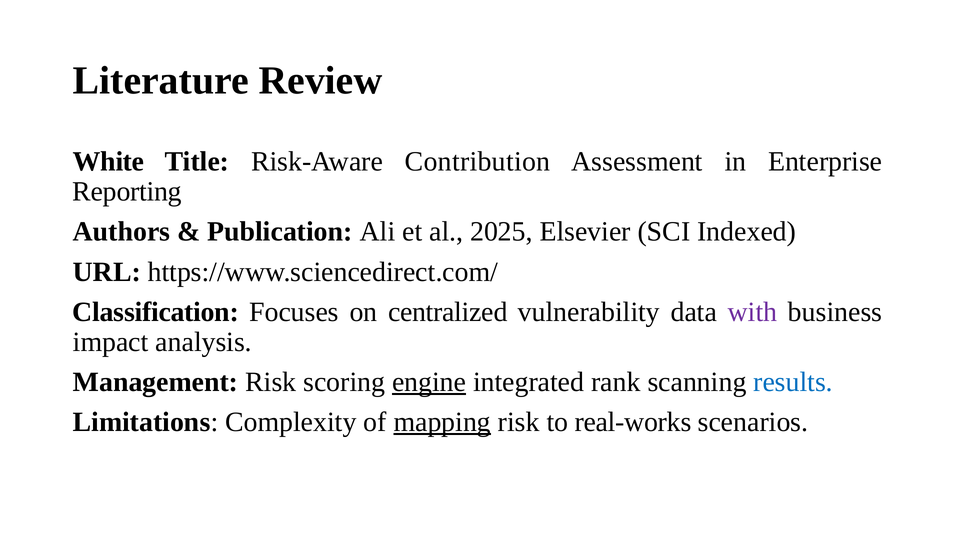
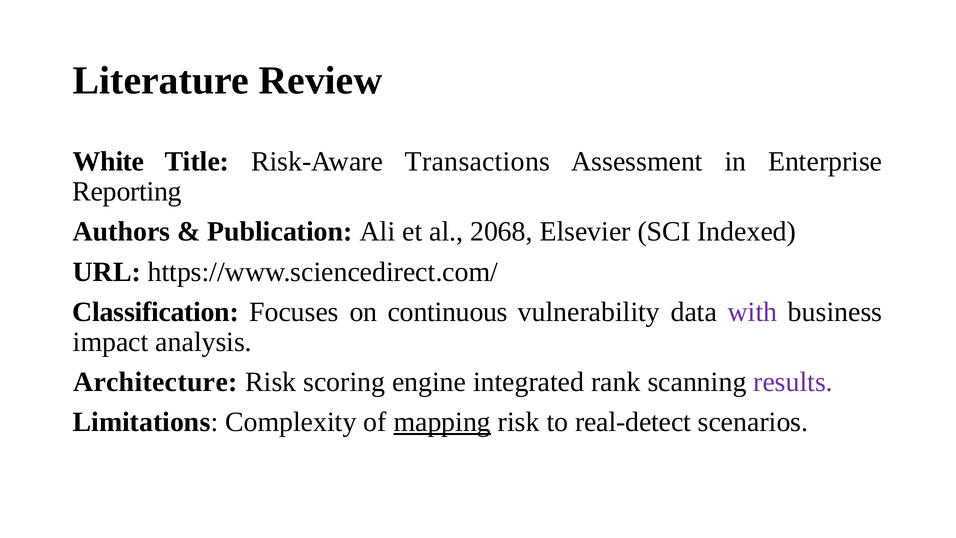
Contribution: Contribution -> Transactions
2025: 2025 -> 2068
centralized: centralized -> continuous
Management: Management -> Architecture
engine underline: present -> none
results colour: blue -> purple
real-works: real-works -> real-detect
